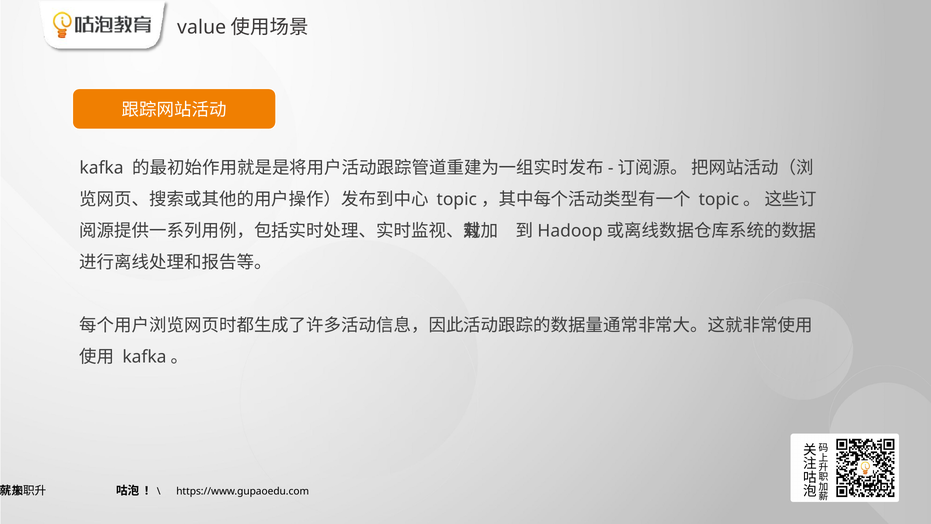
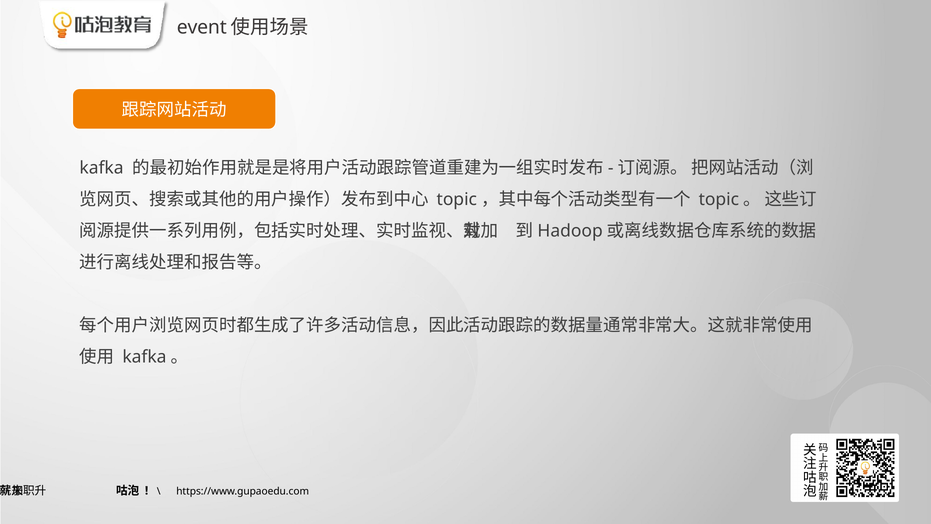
value: value -> event
